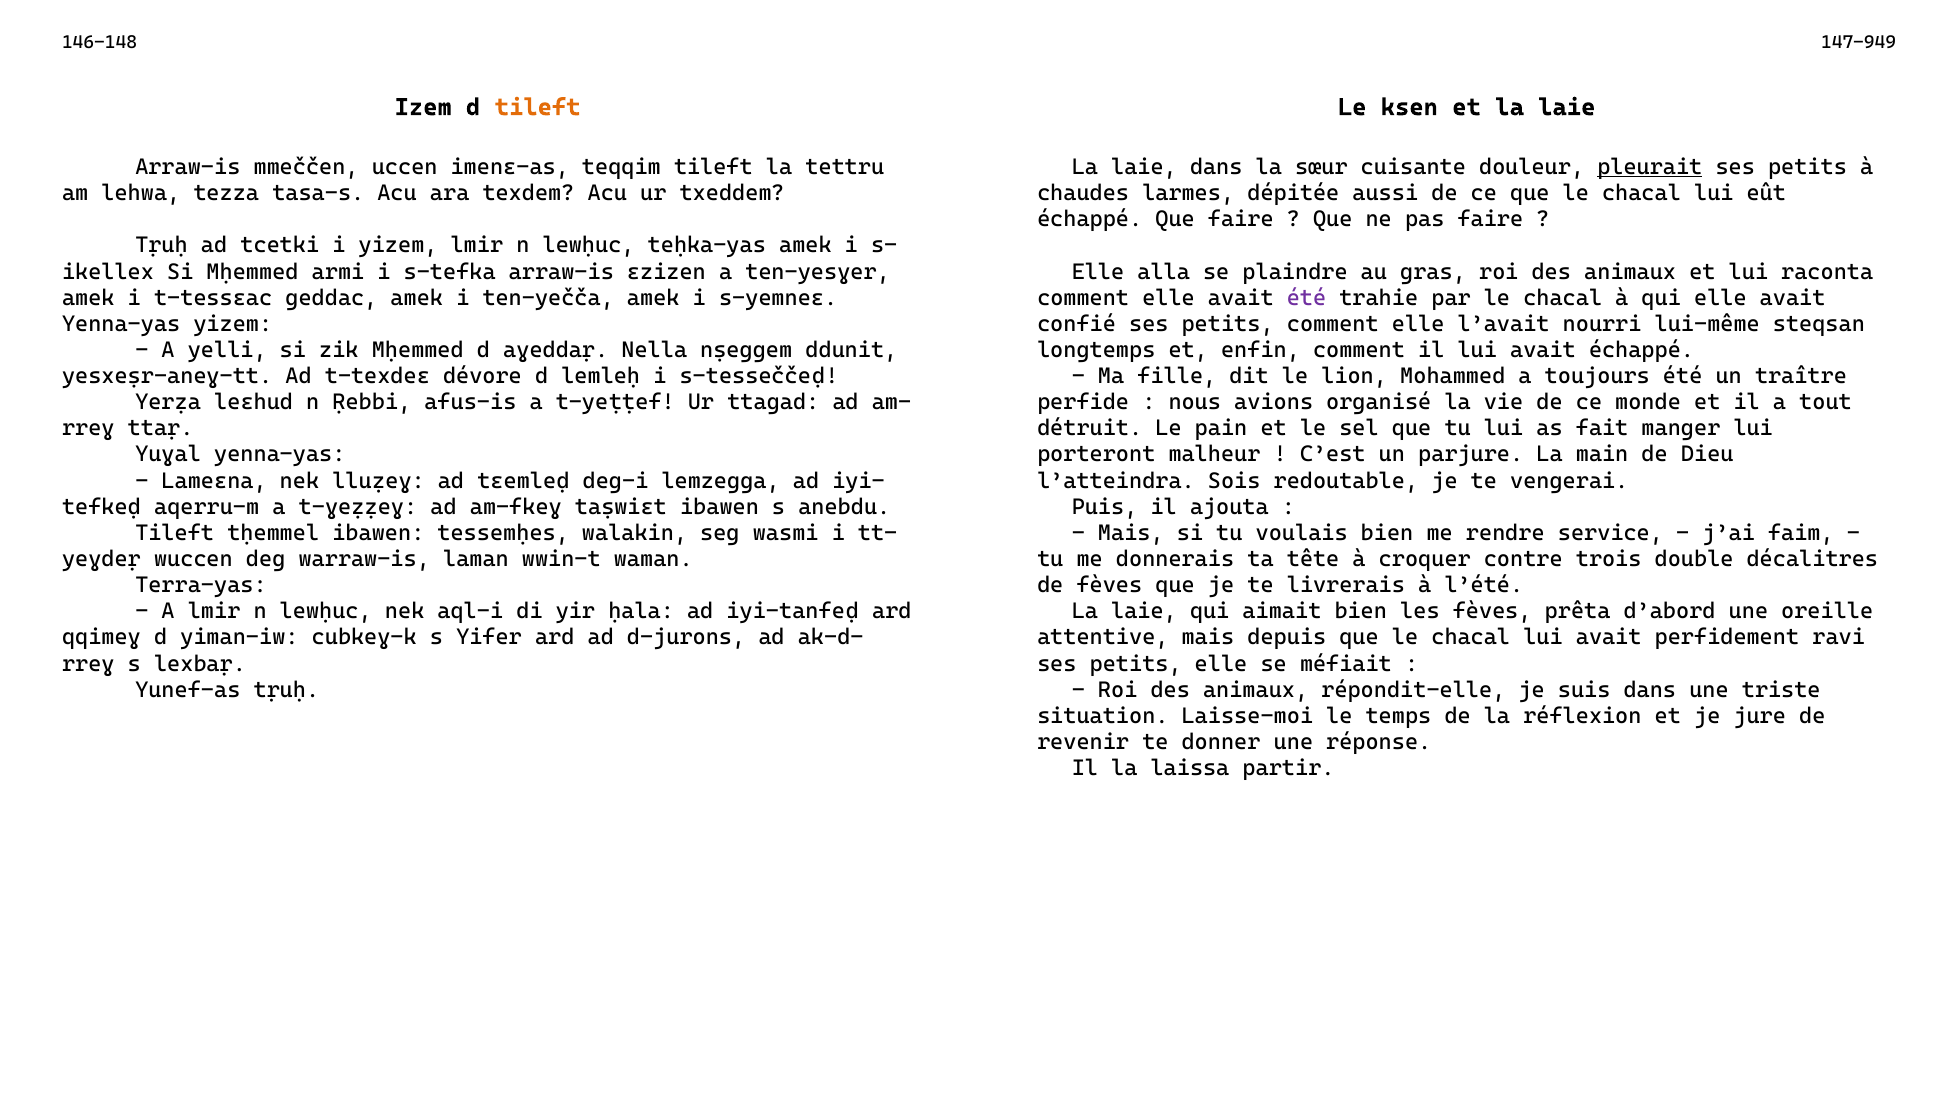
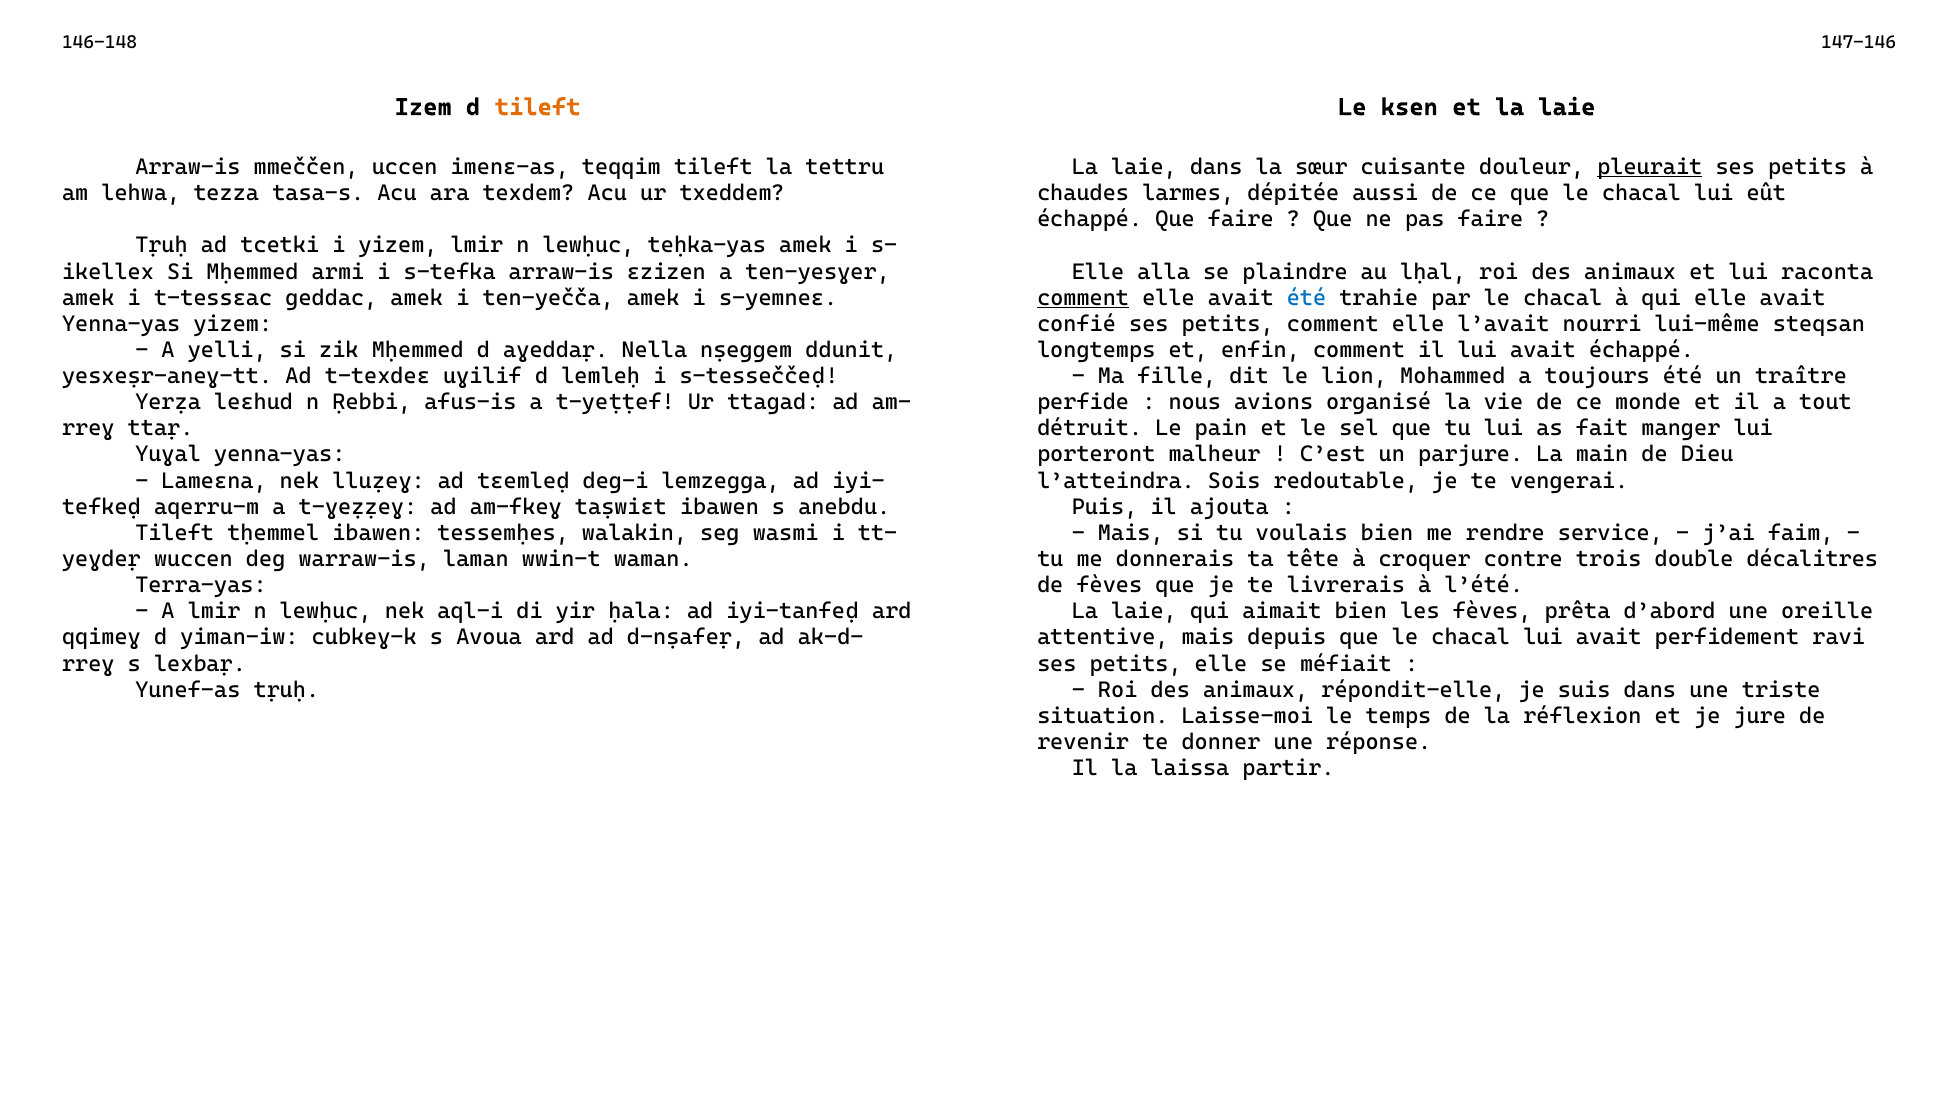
147-949: 147-949 -> 147-146
gras: gras -> lḥal
comment at (1083, 298) underline: none -> present
été at (1307, 298) colour: purple -> blue
dévore: dévore -> uɣilif
Yifer: Yifer -> Avoua
d-jurons: d-jurons -> d-nṣafeṛ
